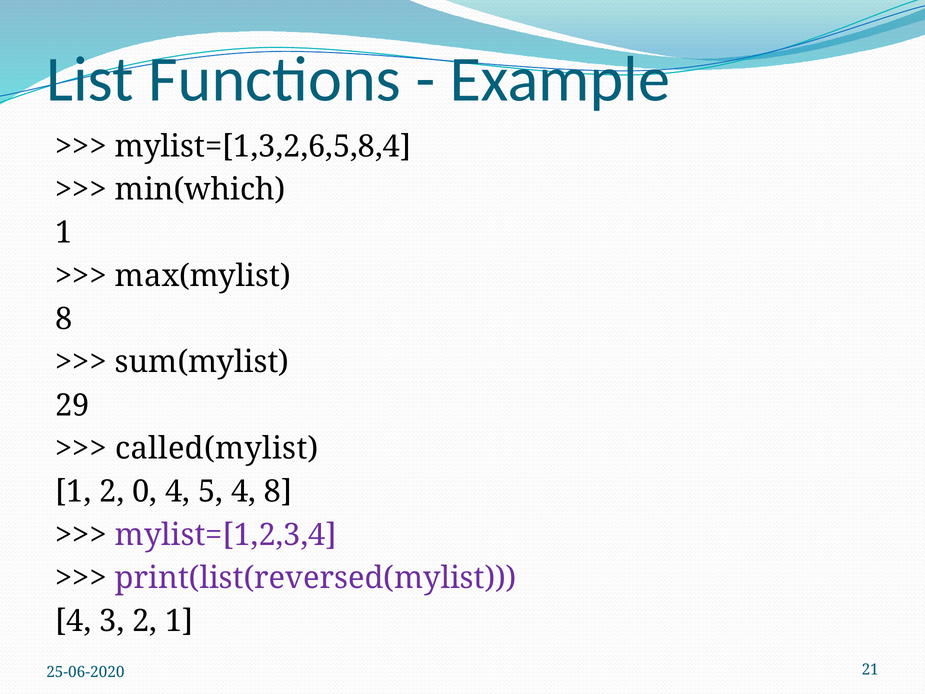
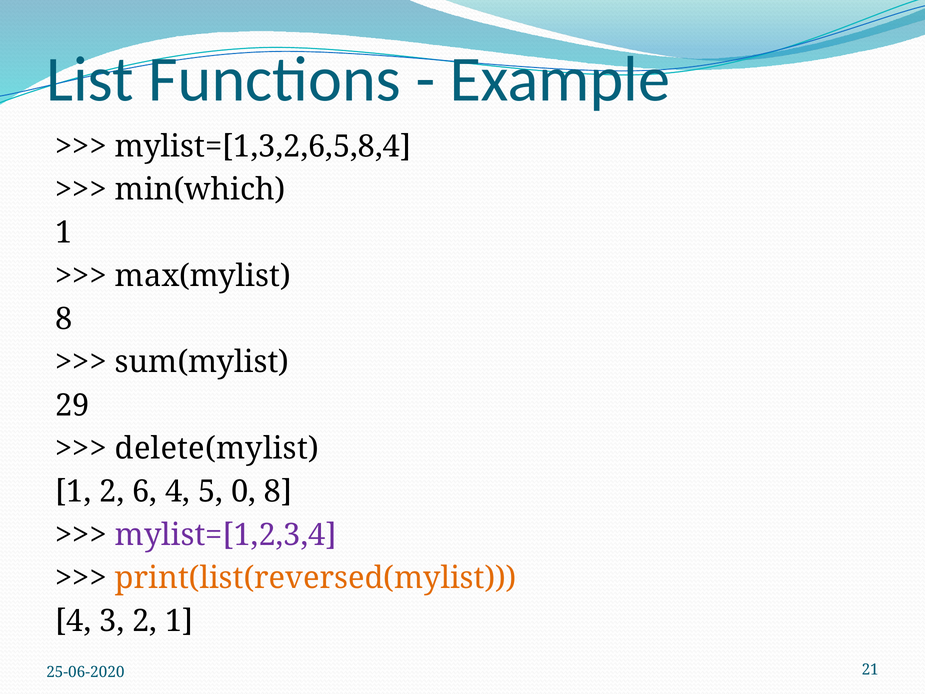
called(mylist: called(mylist -> delete(mylist
0: 0 -> 6
5 4: 4 -> 0
print(list(reversed(mylist colour: purple -> orange
